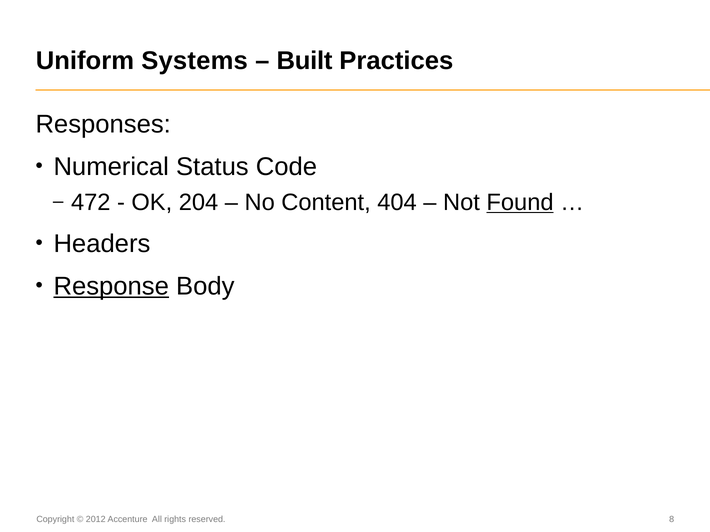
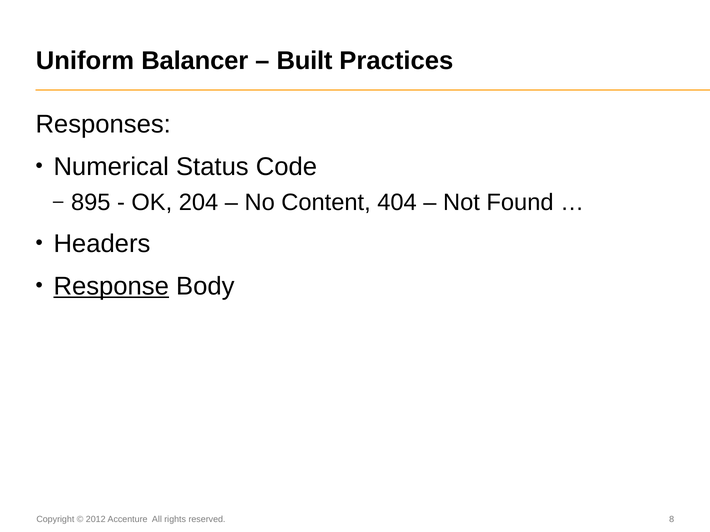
Systems: Systems -> Balancer
472: 472 -> 895
Found underline: present -> none
